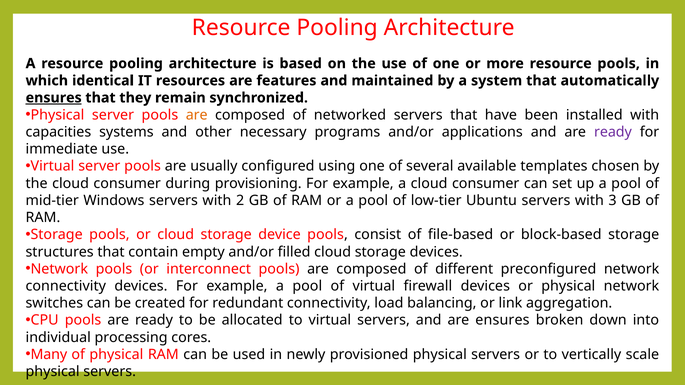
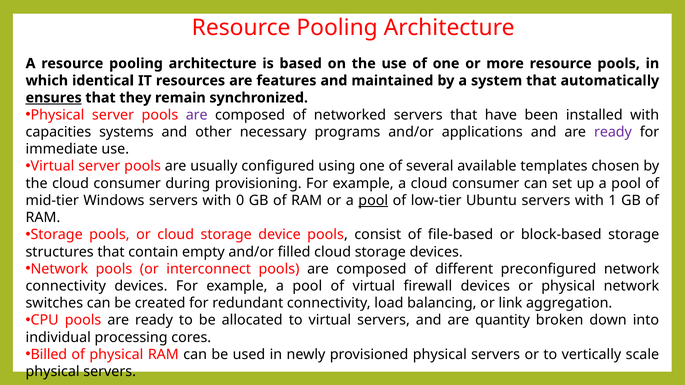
are at (197, 115) colour: orange -> purple
2: 2 -> 0
pool at (373, 201) underline: none -> present
3: 3 -> 1
are ensures: ensures -> quantity
Many: Many -> Billed
